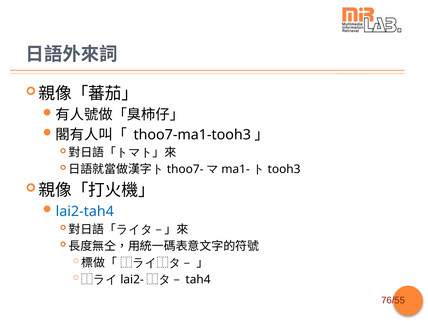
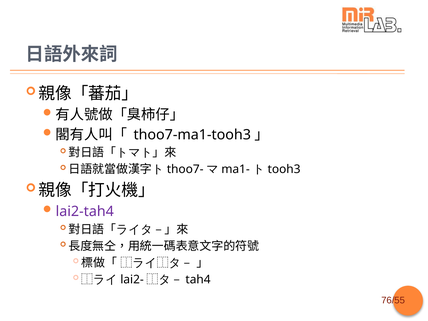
lai2-tah4 colour: blue -> purple
